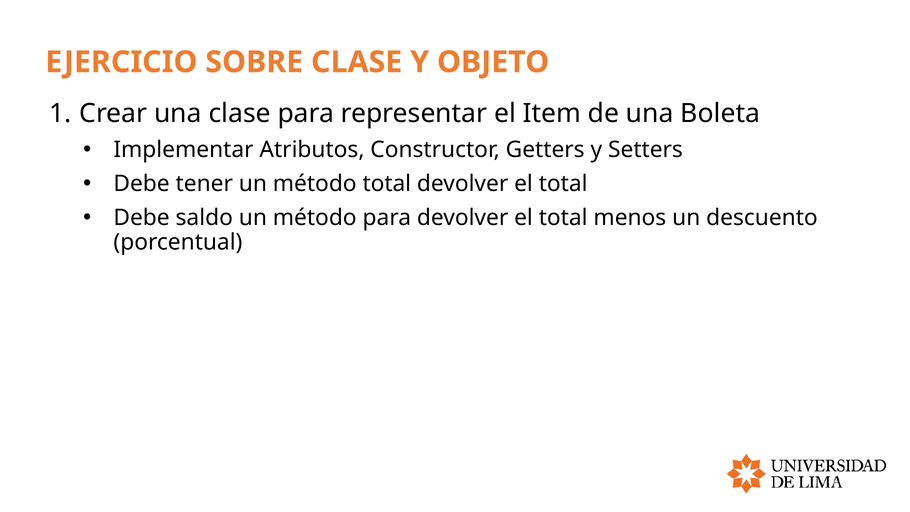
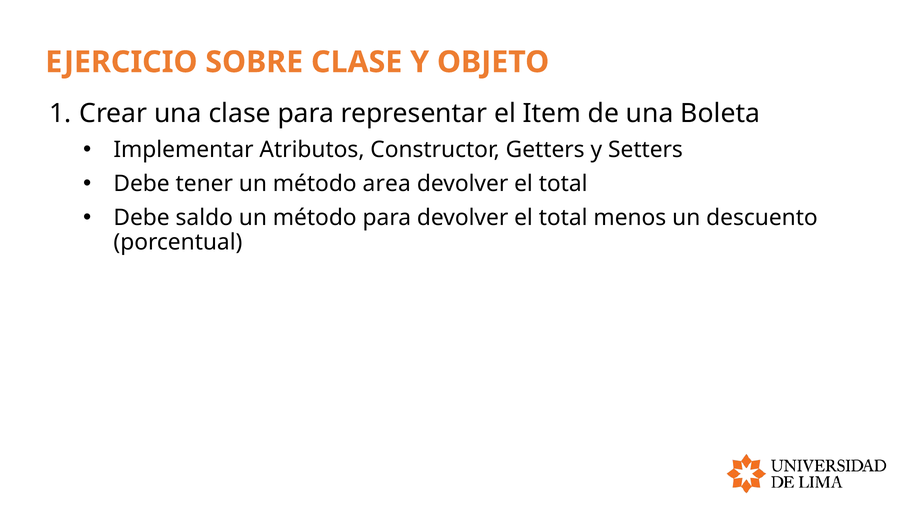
método total: total -> area
